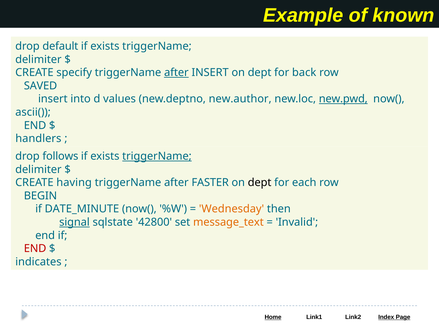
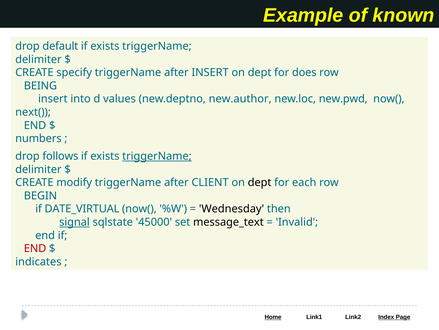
after at (176, 72) underline: present -> none
back: back -> does
SAVED: SAVED -> BEING
new.pwd underline: present -> none
ascii(: ascii( -> next(
handlers: handlers -> numbers
having: having -> modify
FASTER: FASTER -> CLIENT
DATE_MINUTE: DATE_MINUTE -> DATE_VIRTUAL
Wednesday colour: orange -> black
42800: 42800 -> 45000
message_text colour: orange -> black
